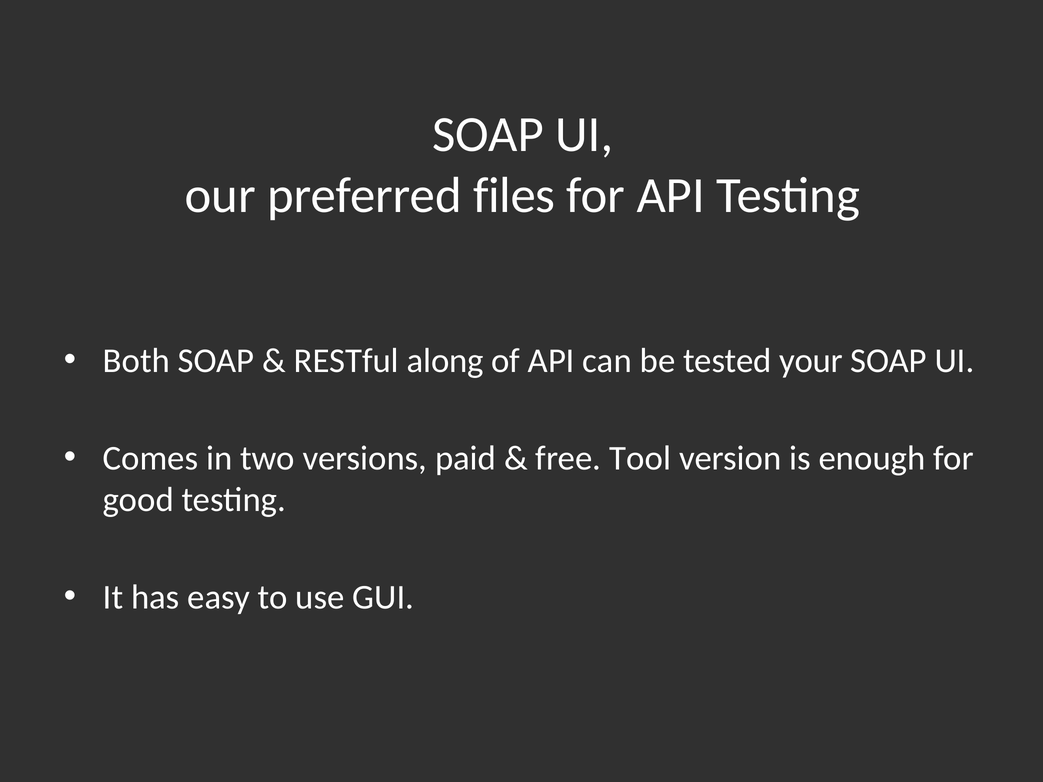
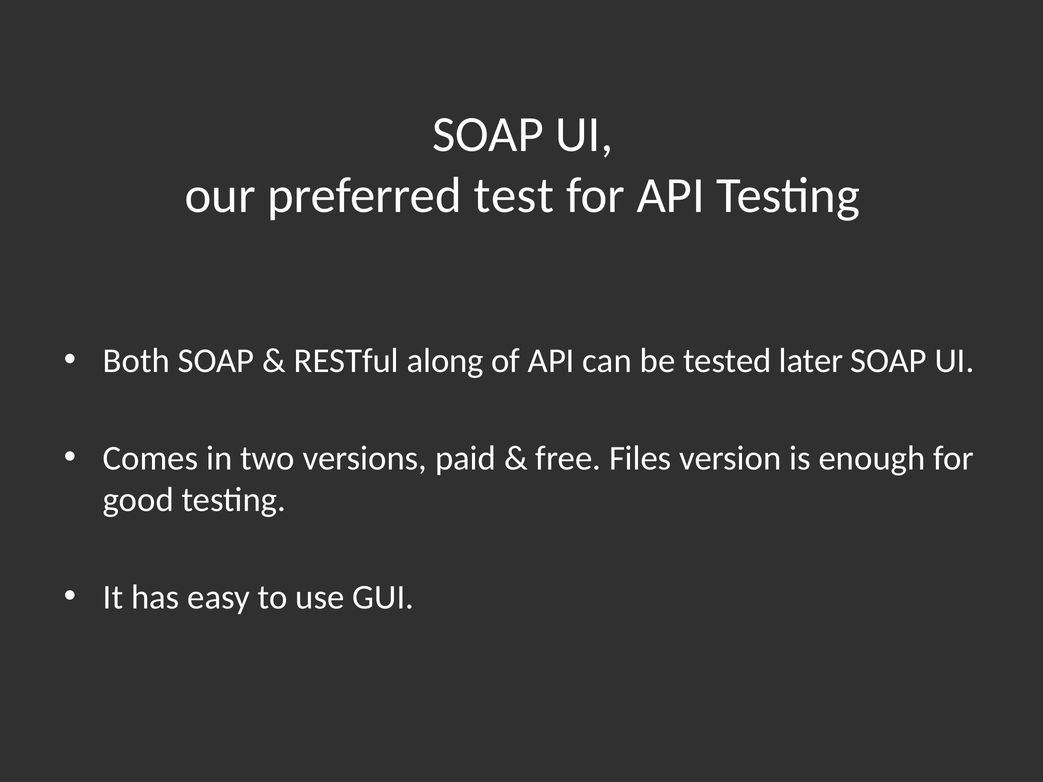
files: files -> test
your: your -> later
Tool: Tool -> Files
